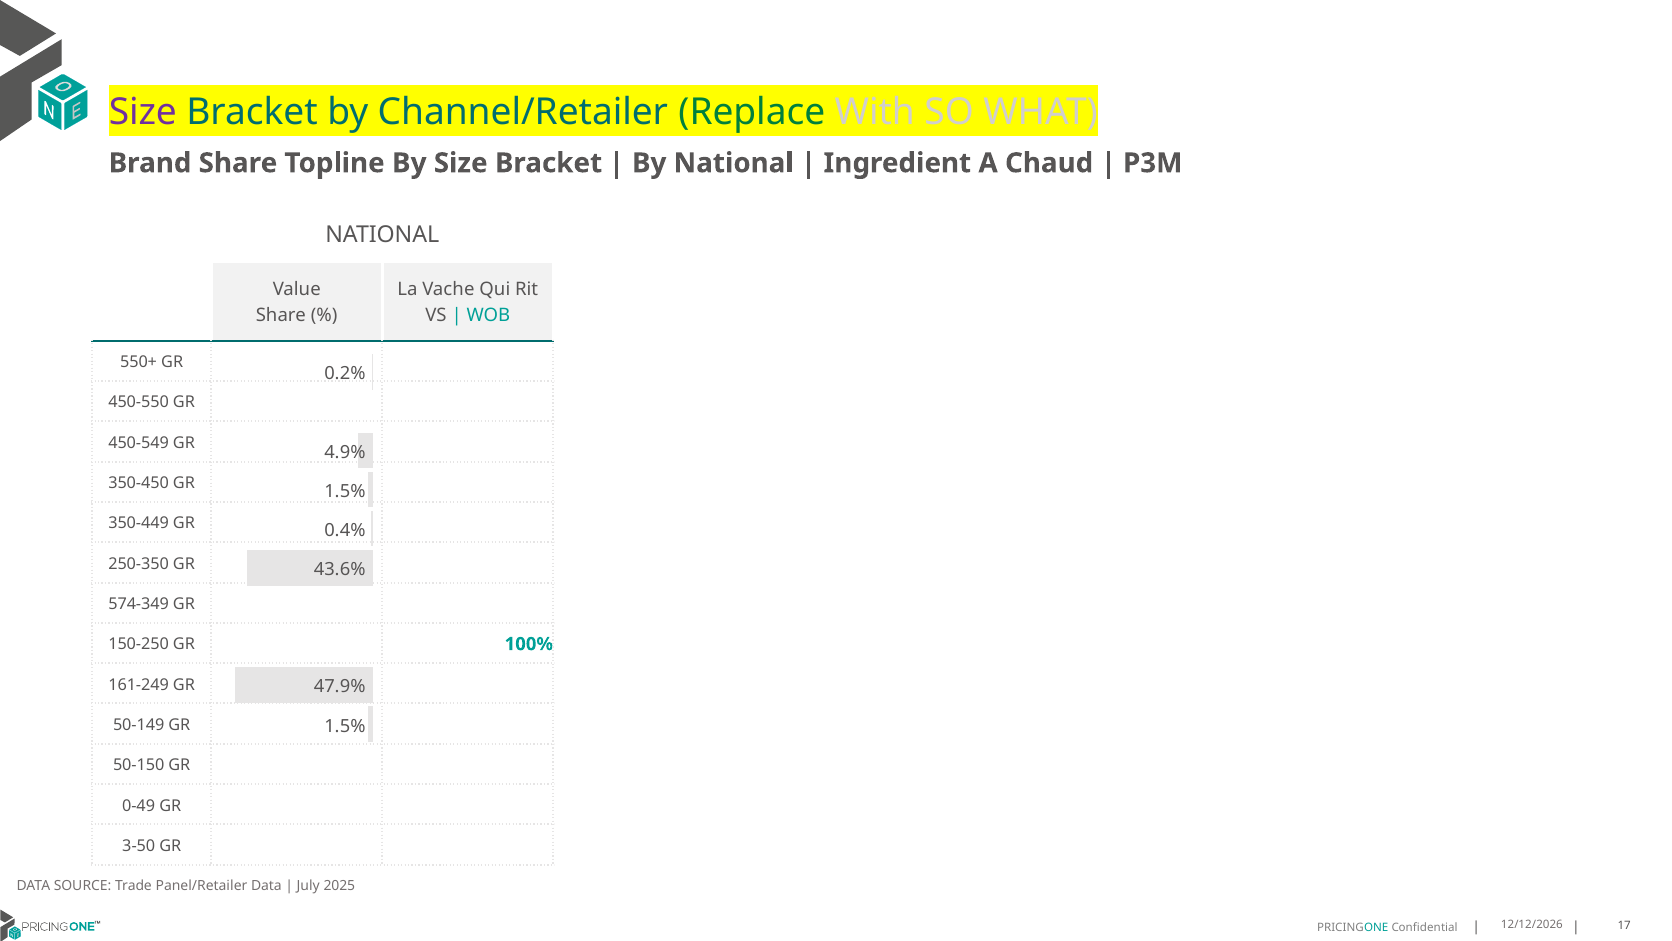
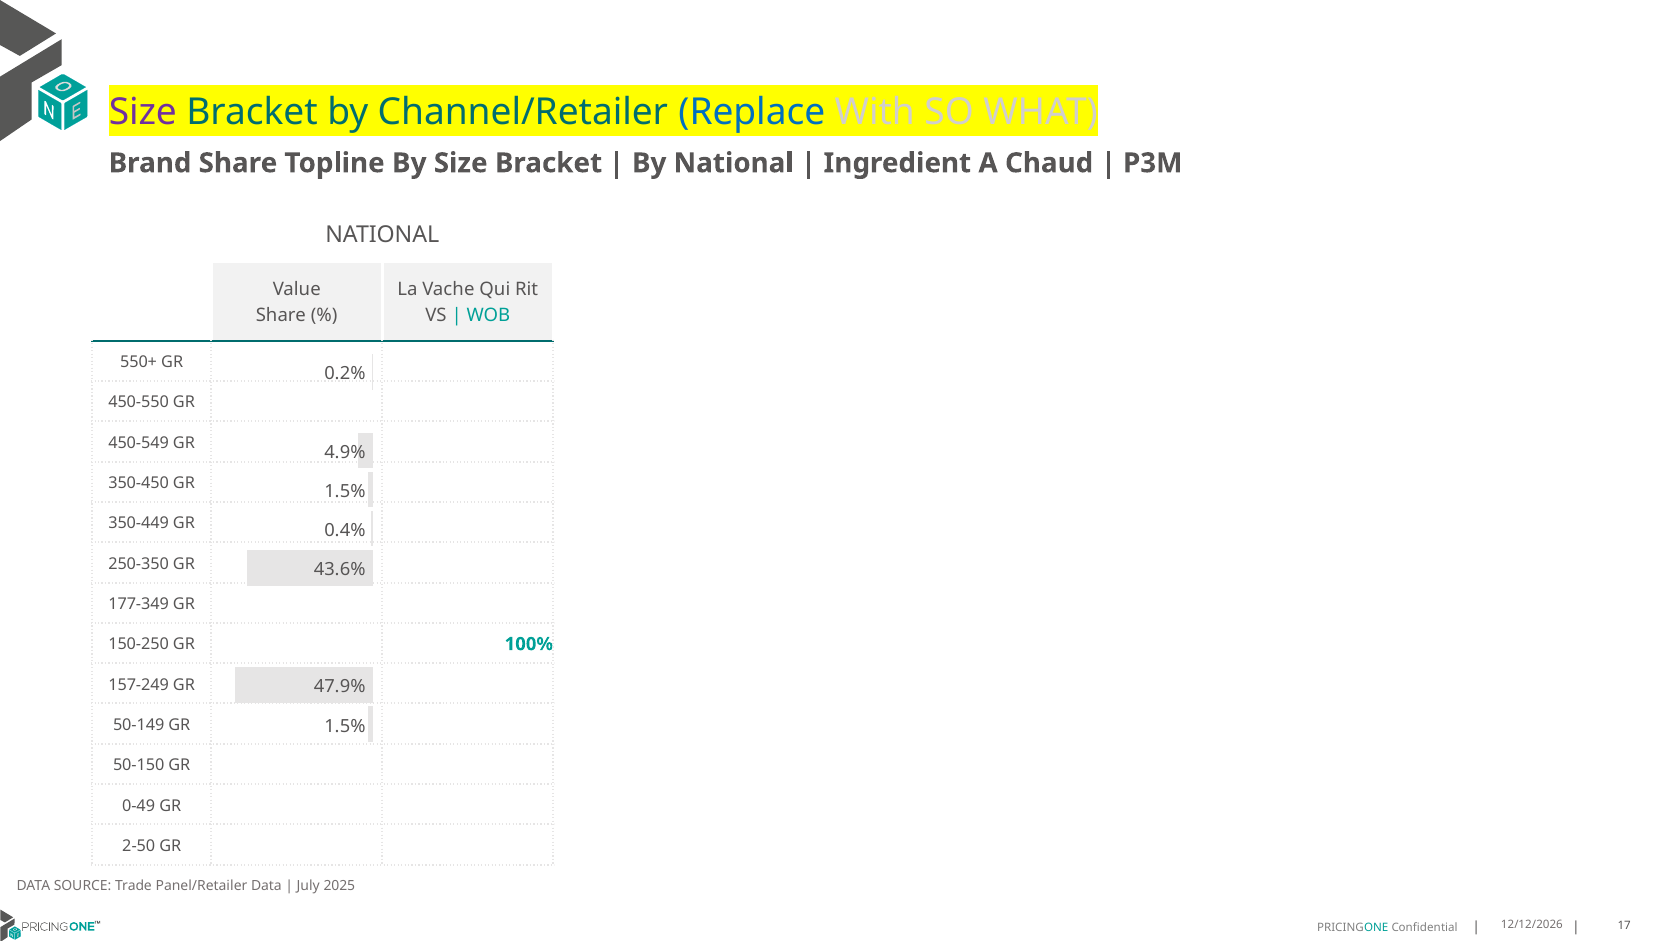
Replace colour: green -> blue
574-349: 574-349 -> 177-349
161-249: 161-249 -> 157-249
3-50: 3-50 -> 2-50
